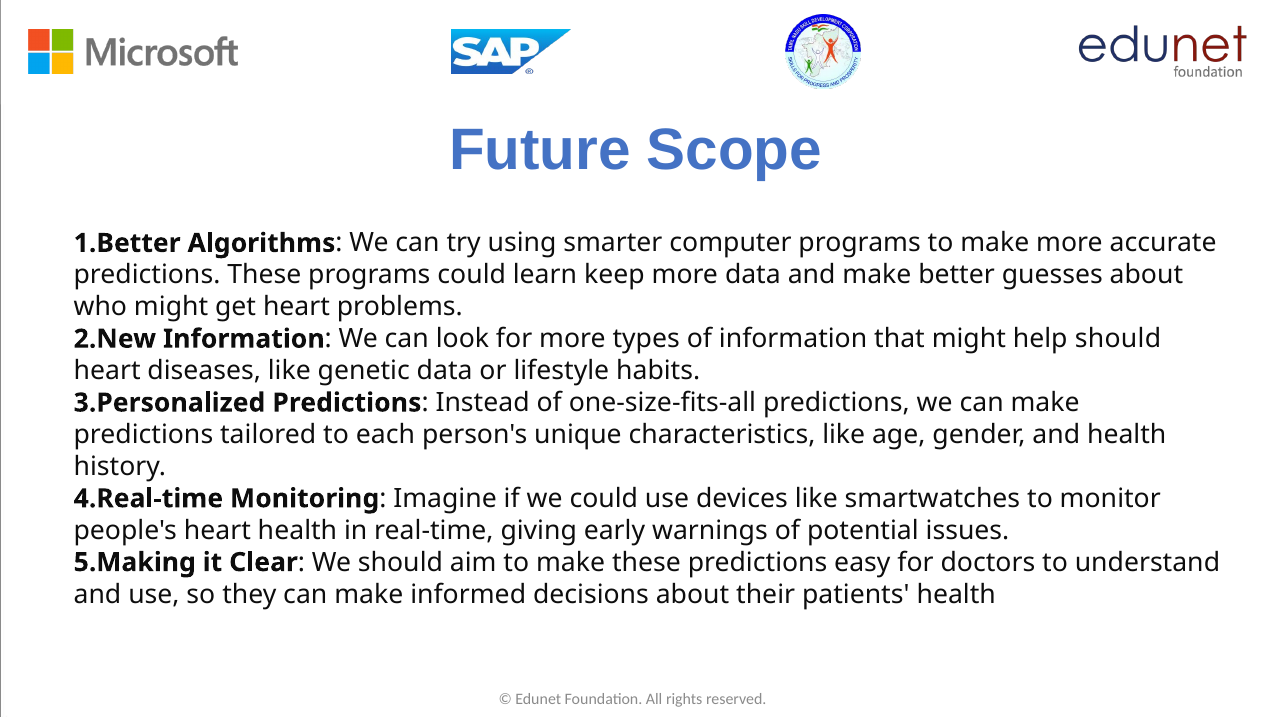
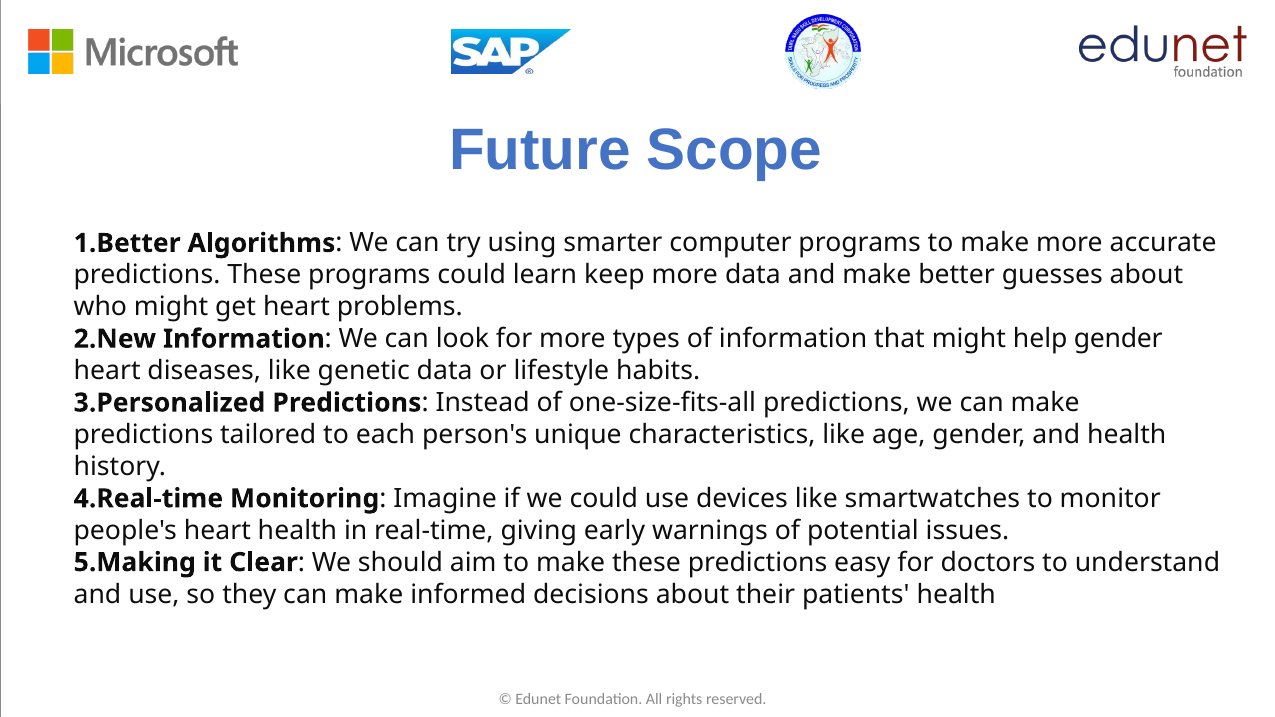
help should: should -> gender
